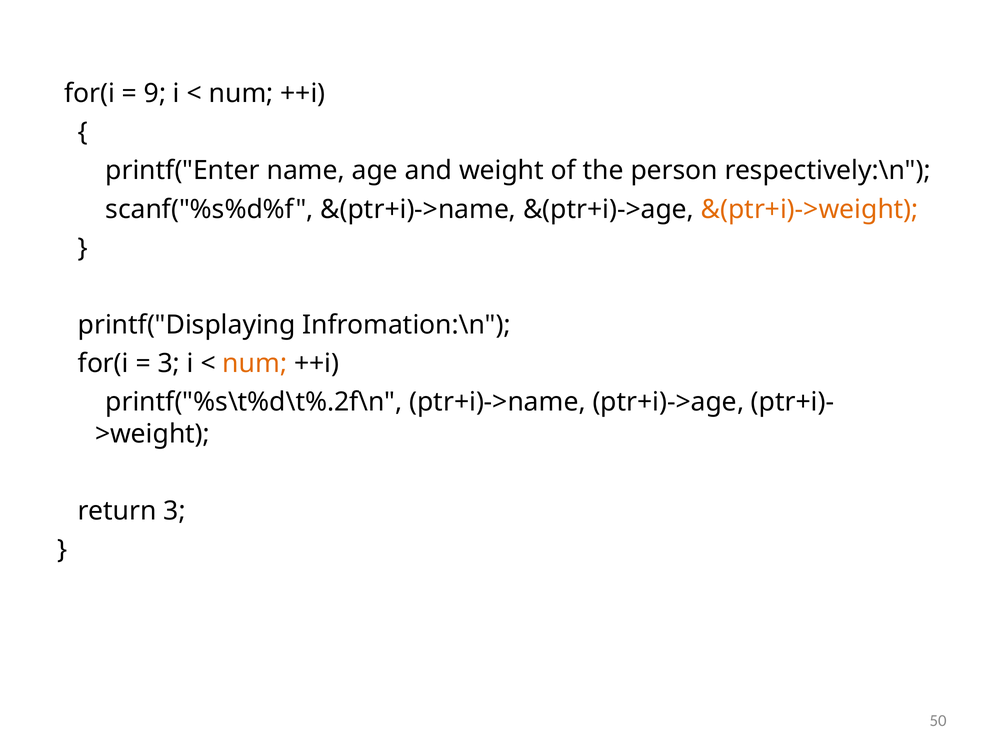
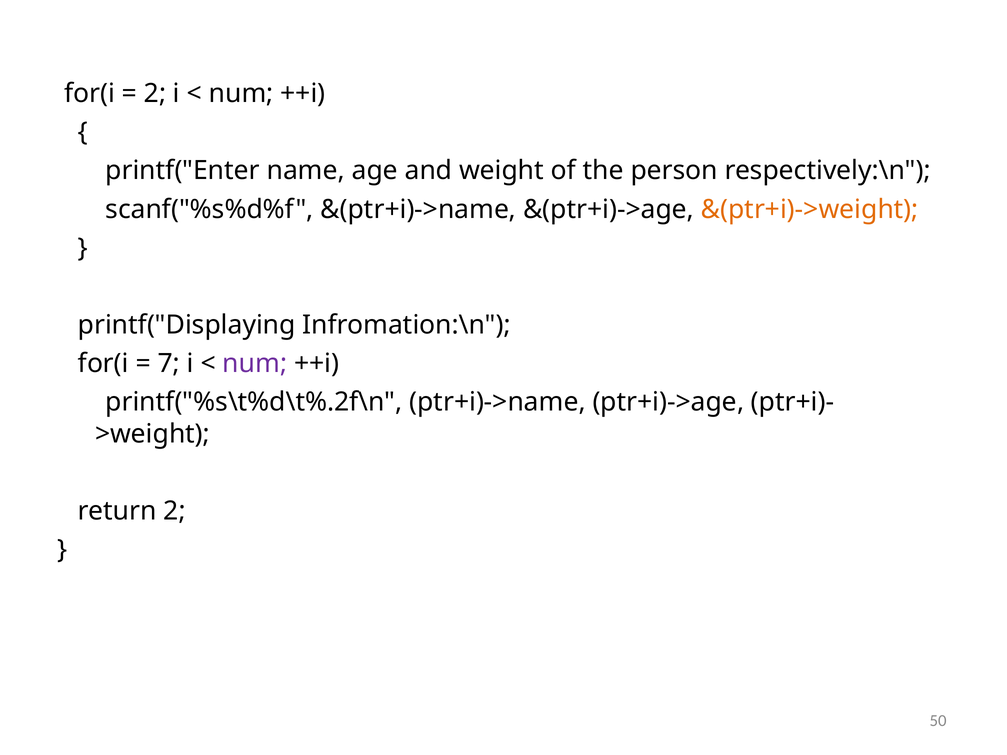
9 at (155, 94): 9 -> 2
3 at (169, 364): 3 -> 7
num at (255, 364) colour: orange -> purple
return 3: 3 -> 2
